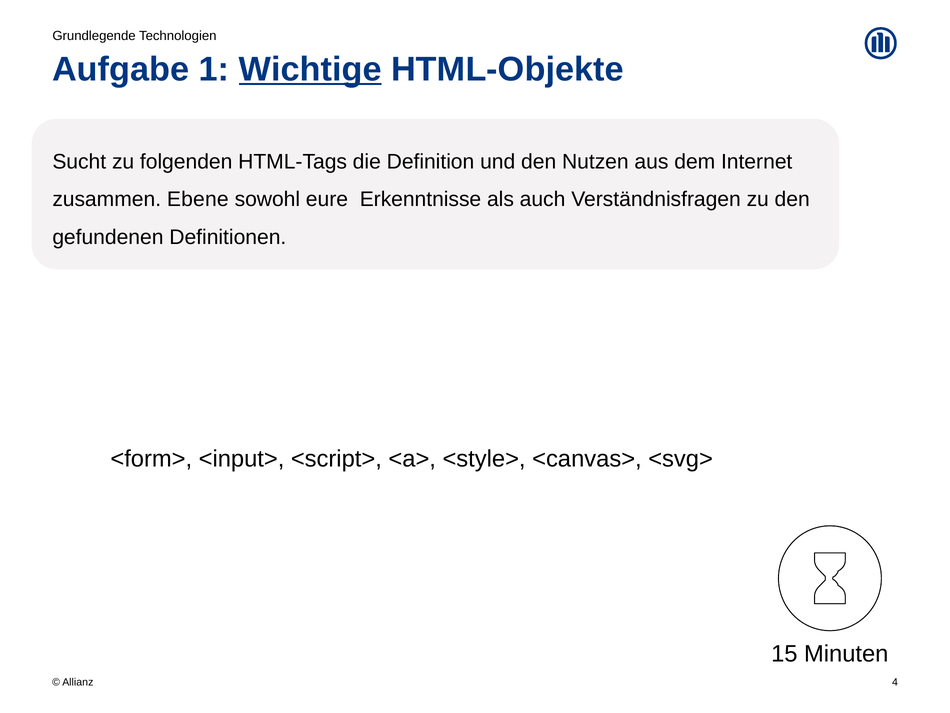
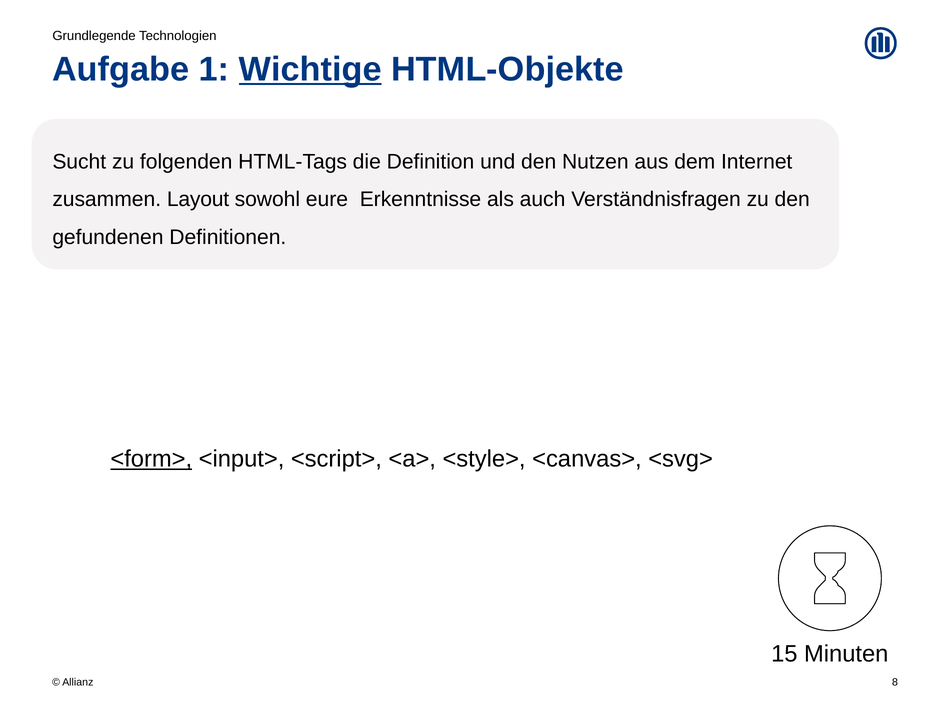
Ebene: Ebene -> Layout
<form> underline: none -> present
4: 4 -> 8
